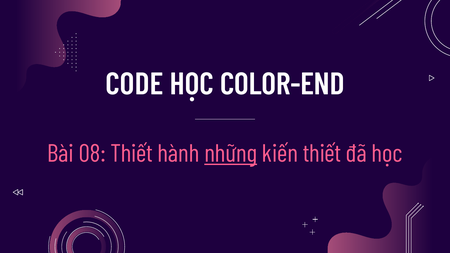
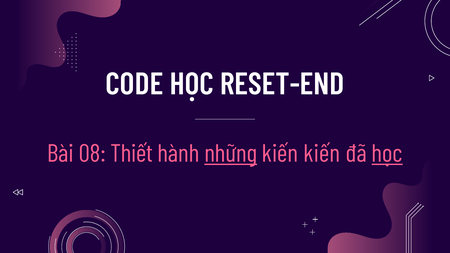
COLOR-END: COLOR-END -> RESET-END
kiến thiết: thiết -> kiến
học at (387, 154) underline: none -> present
